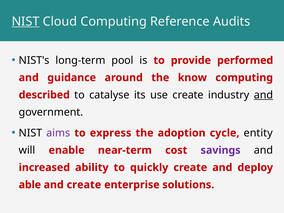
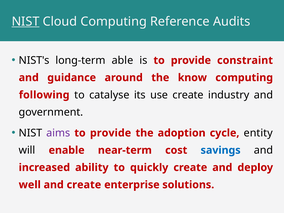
pool: pool -> able
performed: performed -> constraint
described: described -> following
and at (263, 95) underline: present -> none
express at (111, 133): express -> provide
savings colour: purple -> blue
able: able -> well
